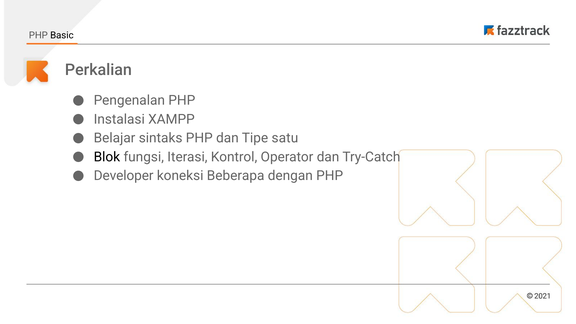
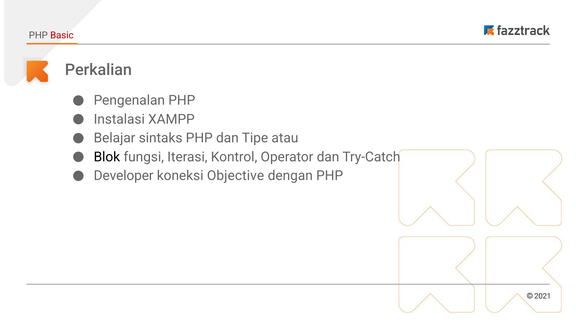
Basic colour: black -> red
satu: satu -> atau
Beberapa: Beberapa -> Objective
